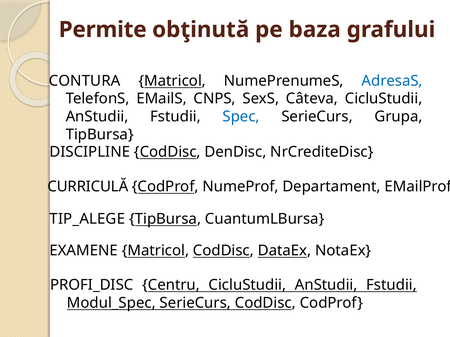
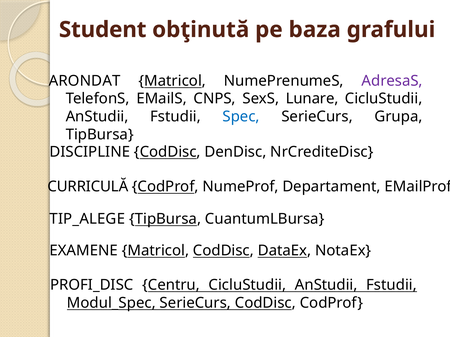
Permite: Permite -> Student
CONTURA: CONTURA -> ARONDAT
AdresaS colour: blue -> purple
Câteva: Câteva -> Lunare
